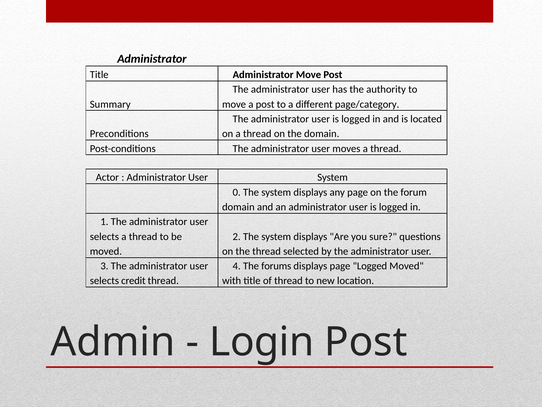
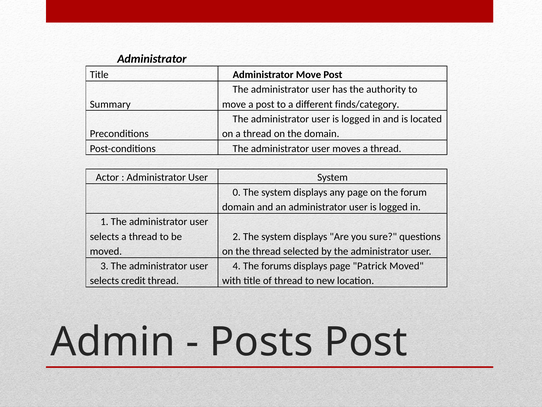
page/category: page/category -> finds/category
page Logged: Logged -> Patrick
Login: Login -> Posts
